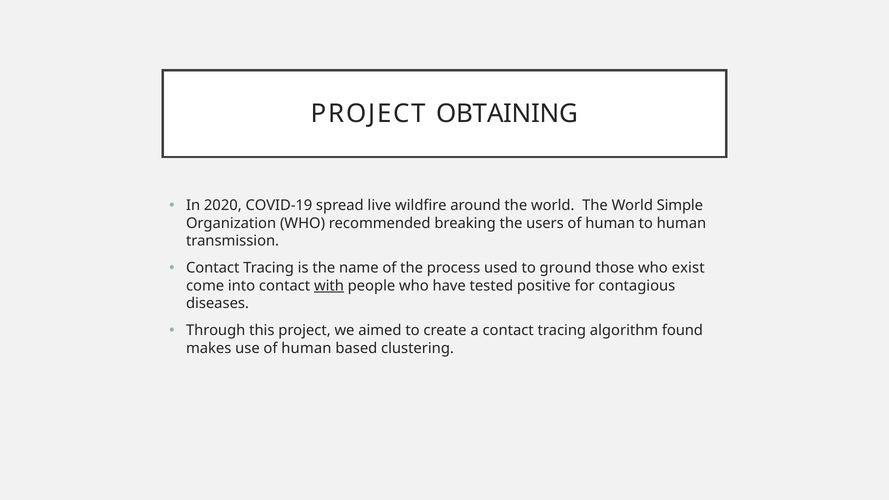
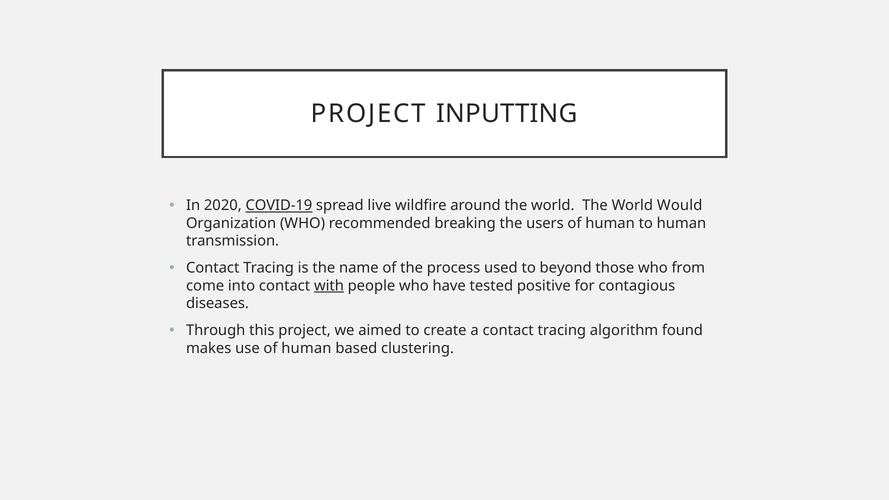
OBTAINING: OBTAINING -> INPUTTING
COVID-19 underline: none -> present
Simple: Simple -> Would
ground: ground -> beyond
exist: exist -> from
